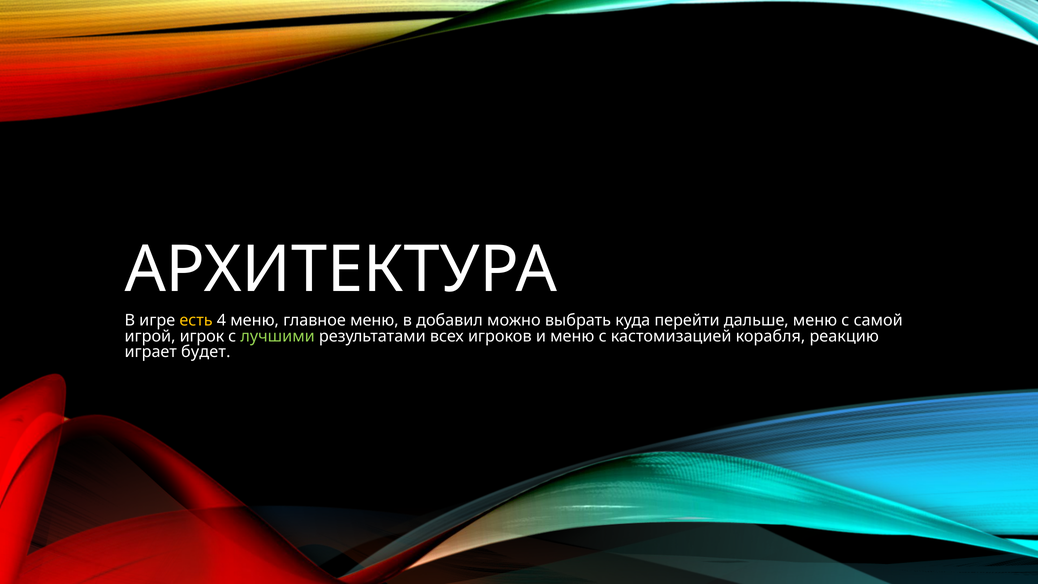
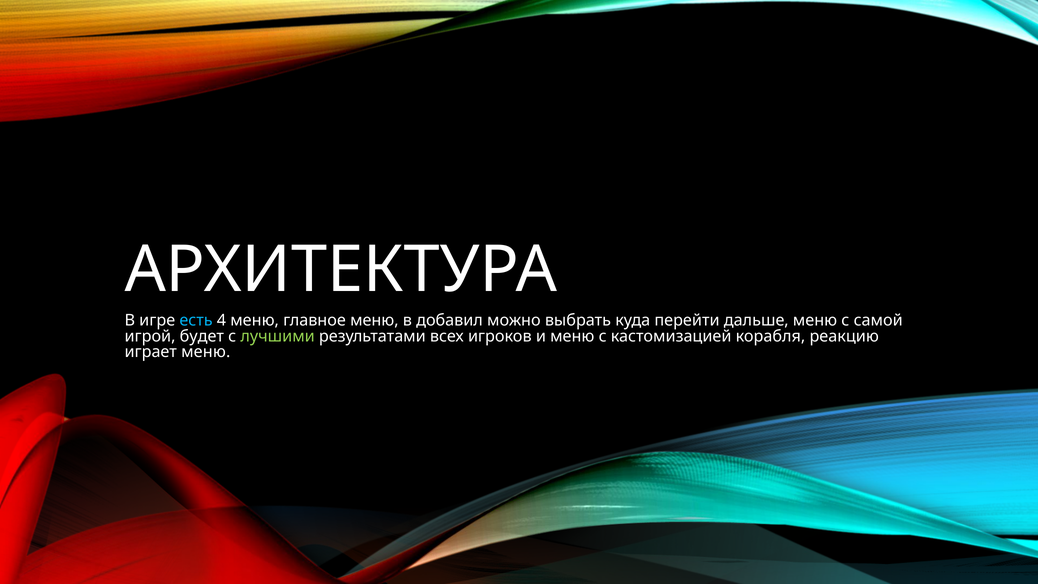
есть colour: yellow -> light blue
игрок: игрок -> будет
играет будет: будет -> меню
